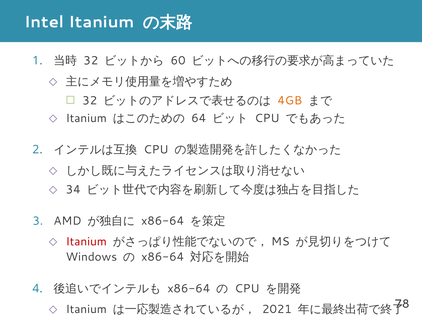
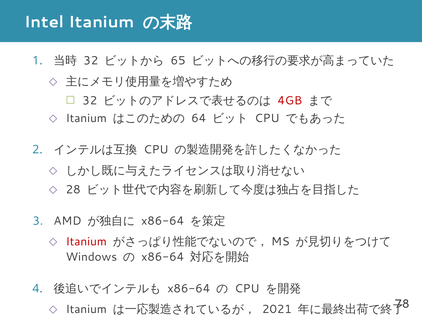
60: 60 -> 65
4GB colour: orange -> red
34: 34 -> 28
